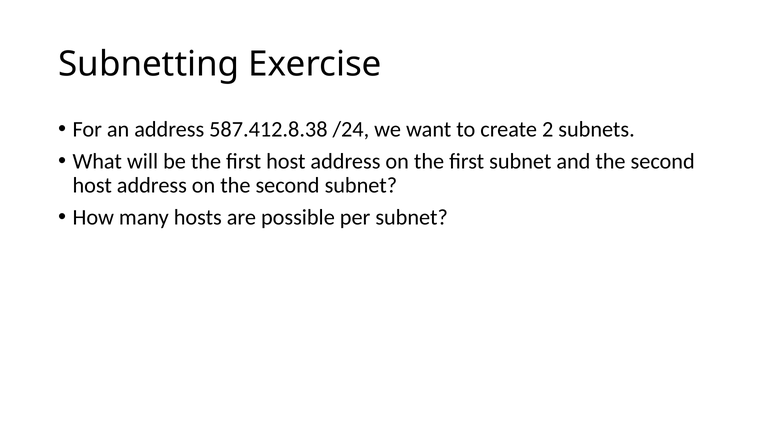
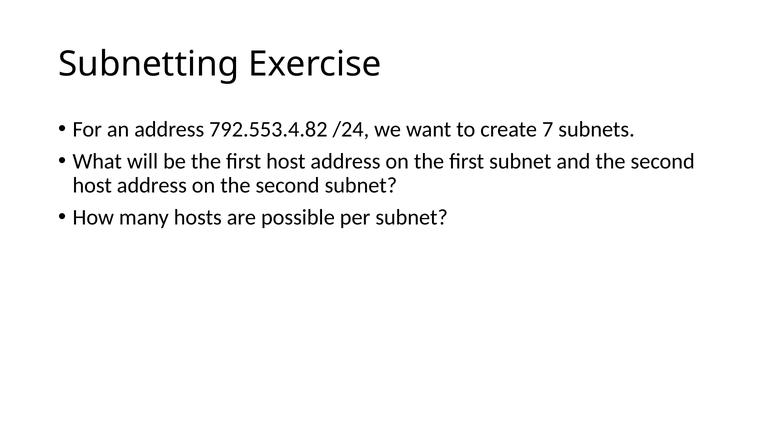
587.412.8.38: 587.412.8.38 -> 792.553.4.82
2: 2 -> 7
